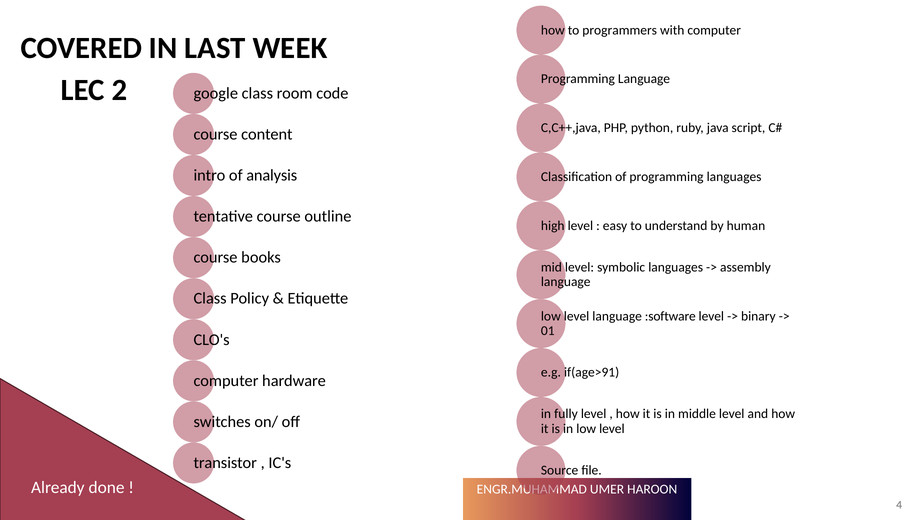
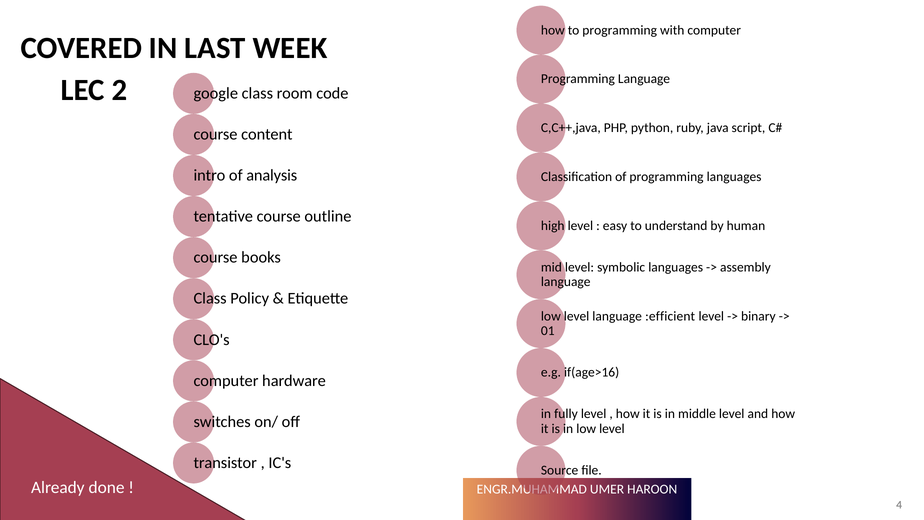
to programmers: programmers -> programming
:software: :software -> :efficient
if(age>91: if(age>91 -> if(age>16
